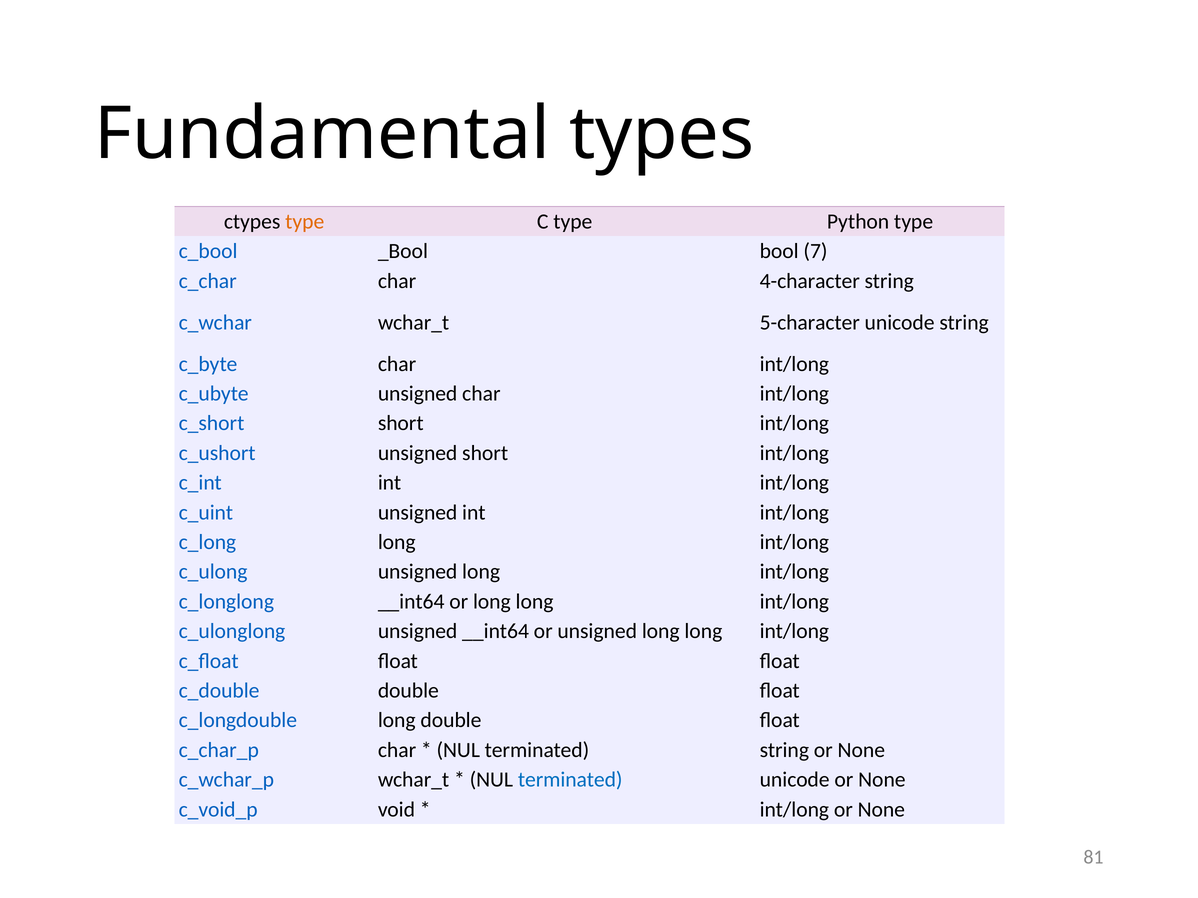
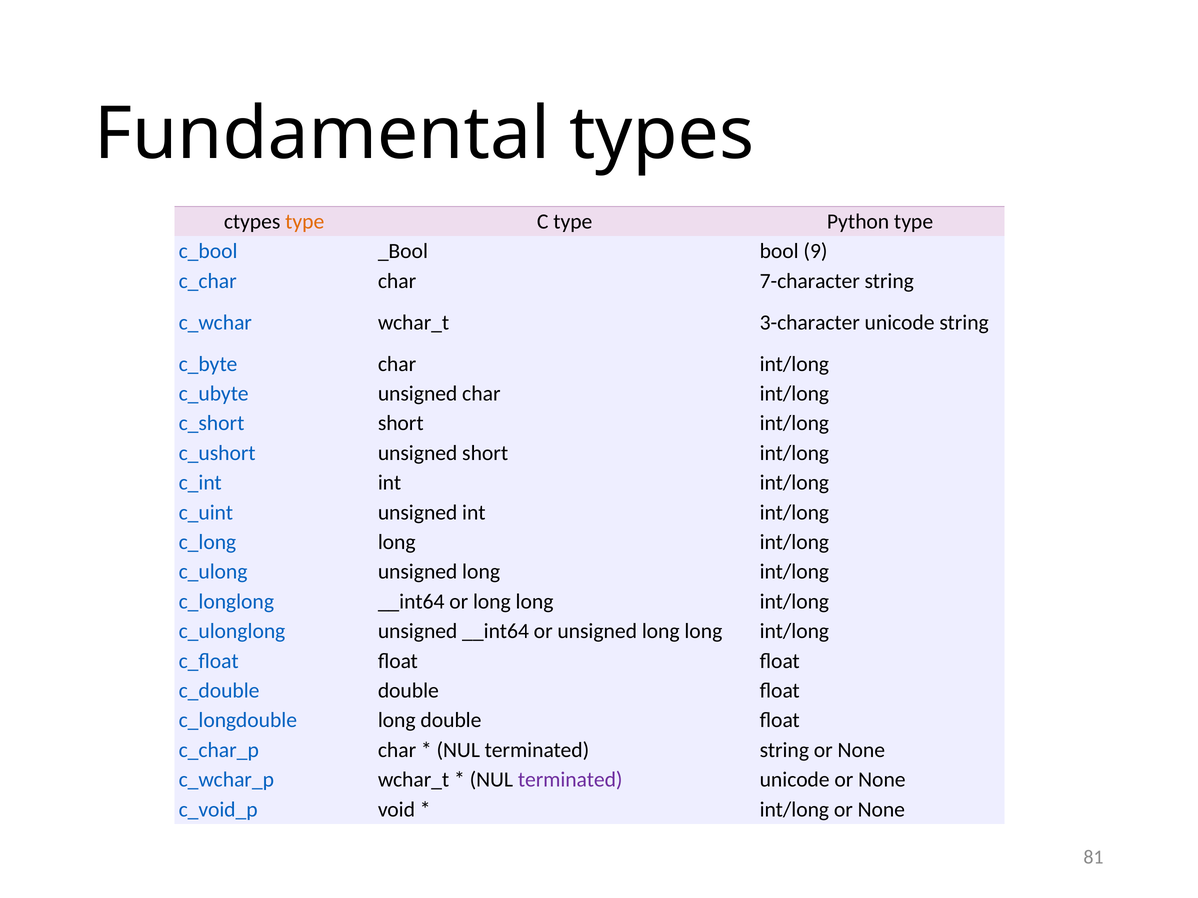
7: 7 -> 9
4-character: 4-character -> 7-character
5-character: 5-character -> 3-character
terminated at (570, 780) colour: blue -> purple
